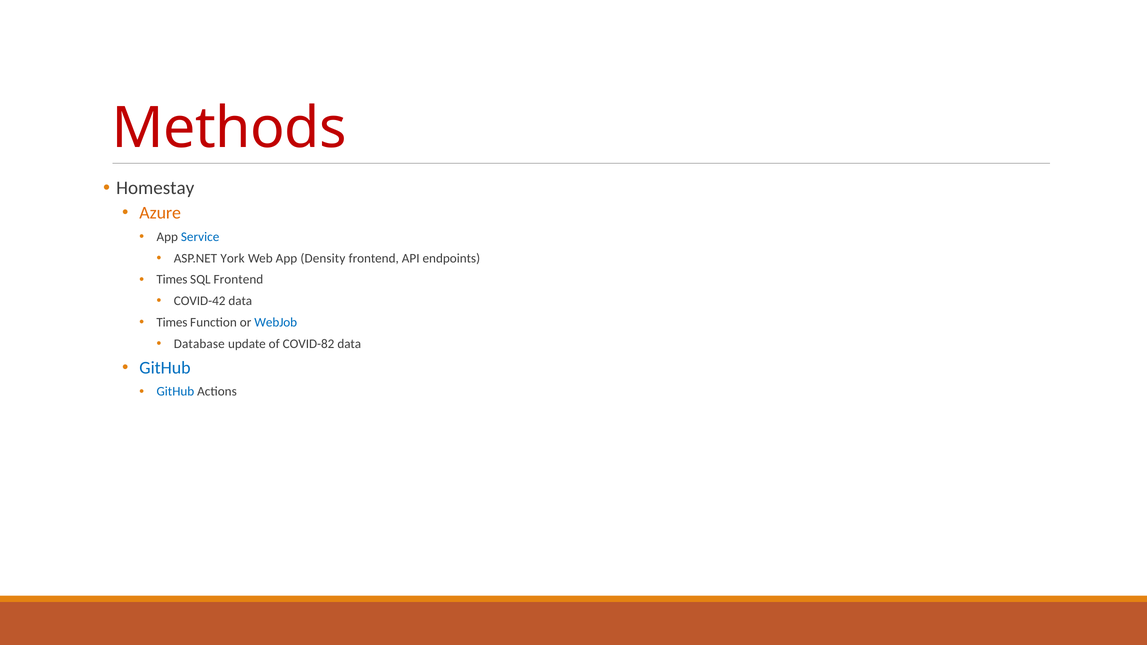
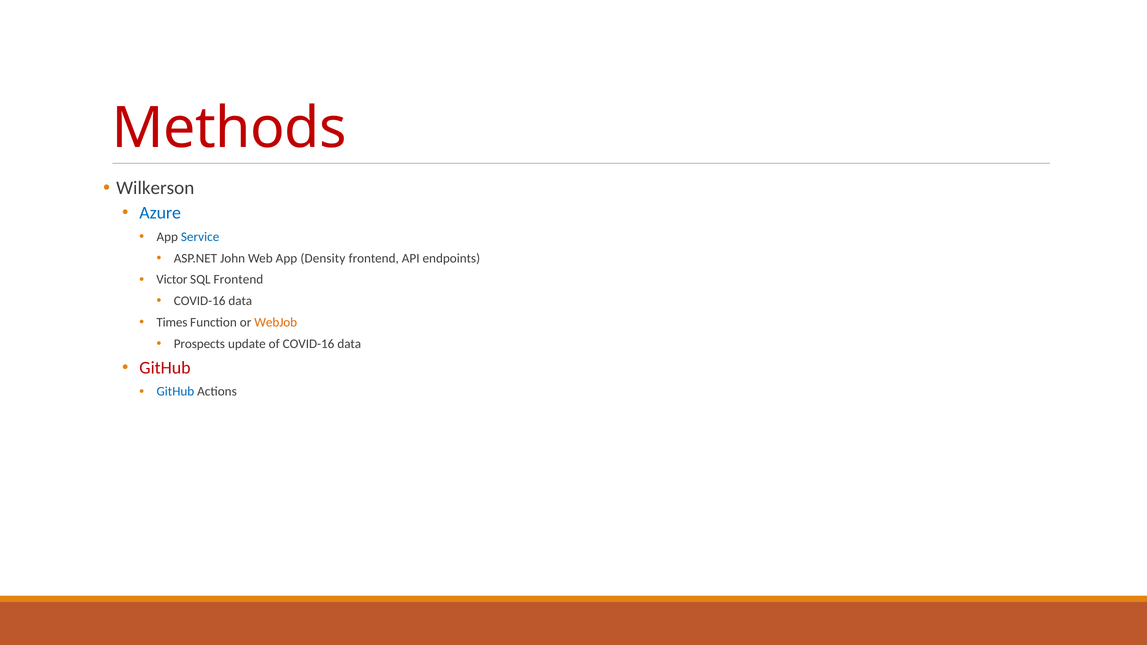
Homestay: Homestay -> Wilkerson
Azure colour: orange -> blue
York: York -> John
Times at (172, 280): Times -> Victor
COVID-42 at (200, 301): COVID-42 -> COVID-16
WebJob colour: blue -> orange
Database: Database -> Prospects
of COVID-82: COVID-82 -> COVID-16
GitHub at (165, 368) colour: blue -> red
